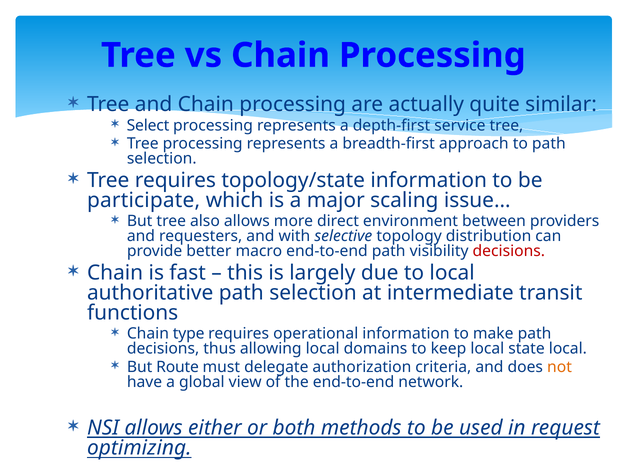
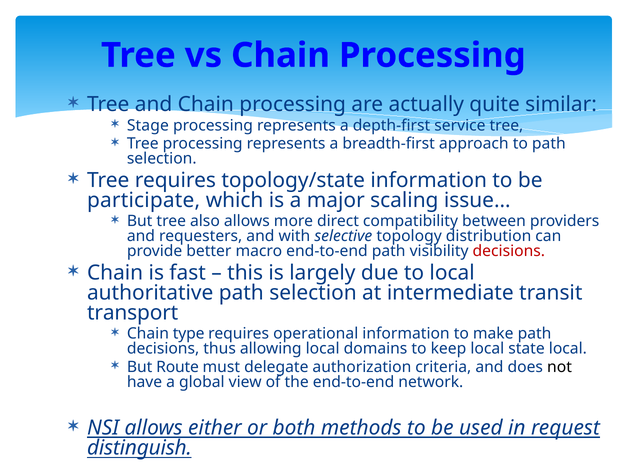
Select: Select -> Stage
environment: environment -> compatibility
functions: functions -> transport
not colour: orange -> black
optimizing: optimizing -> distinguish
